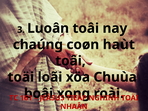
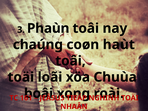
Luoân: Luoân -> Phaùn
